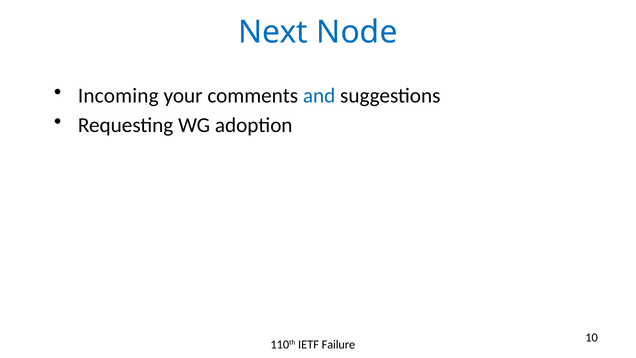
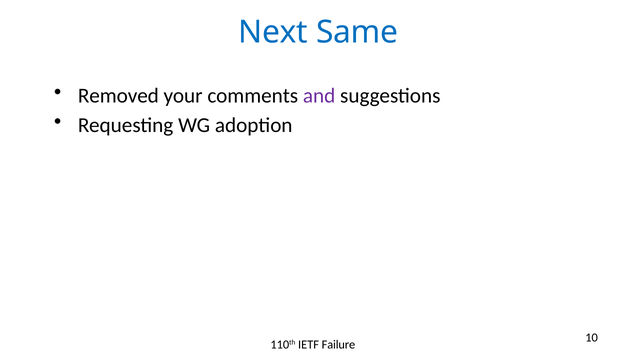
Node: Node -> Same
Incoming: Incoming -> Removed
and colour: blue -> purple
